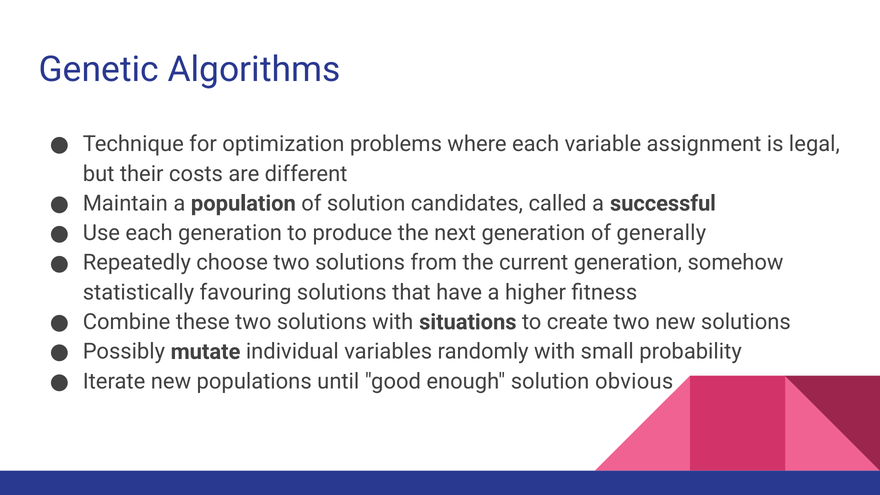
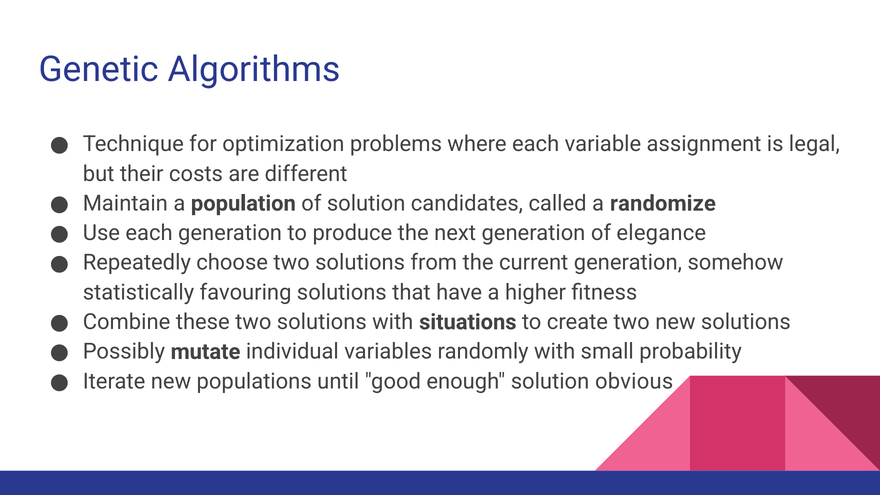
successful: successful -> randomize
generally: generally -> elegance
